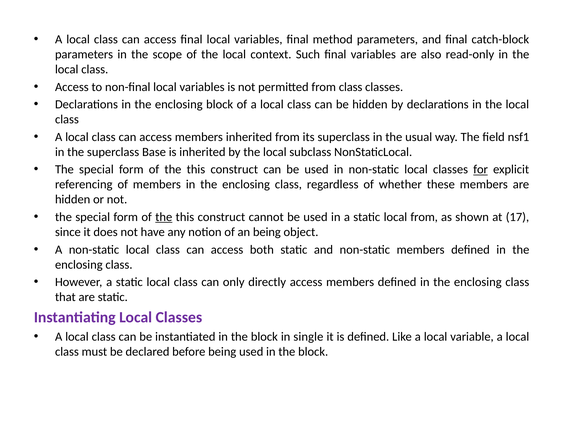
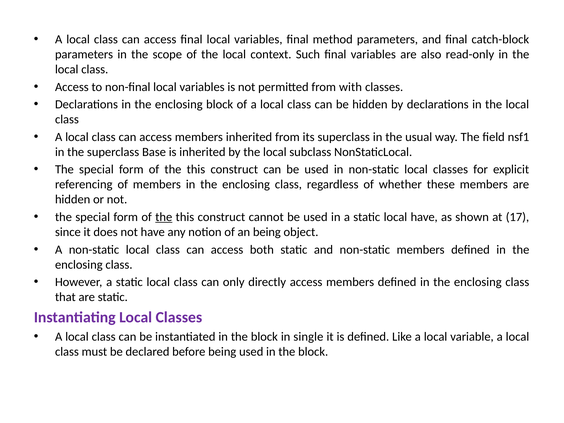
from class: class -> with
for underline: present -> none
local from: from -> have
